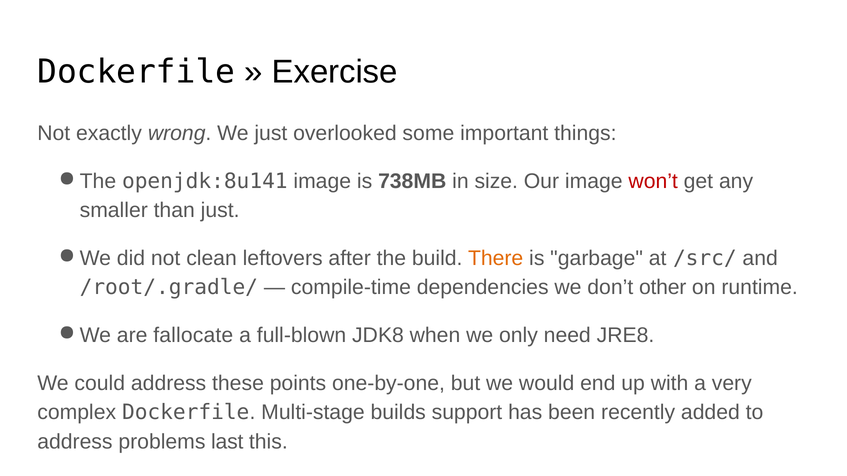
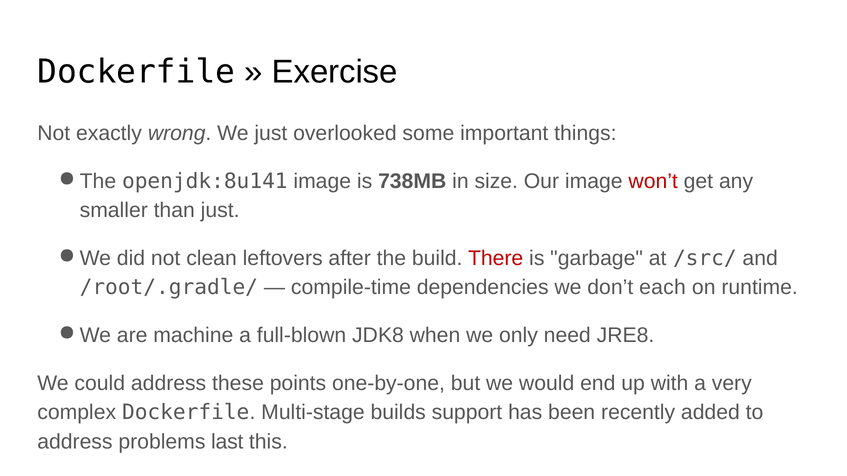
There colour: orange -> red
other: other -> each
fallocate: fallocate -> machine
